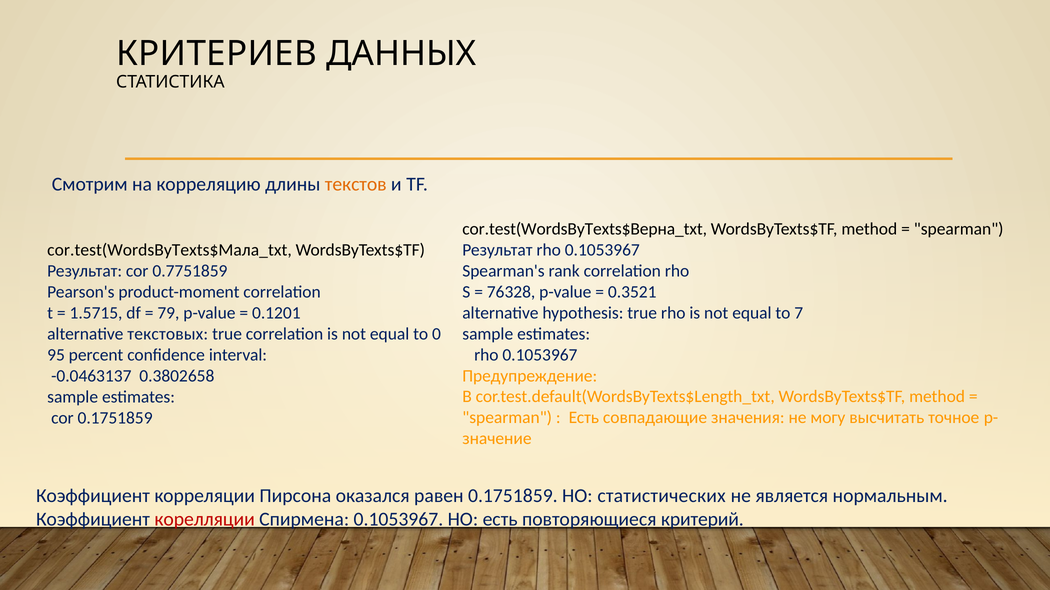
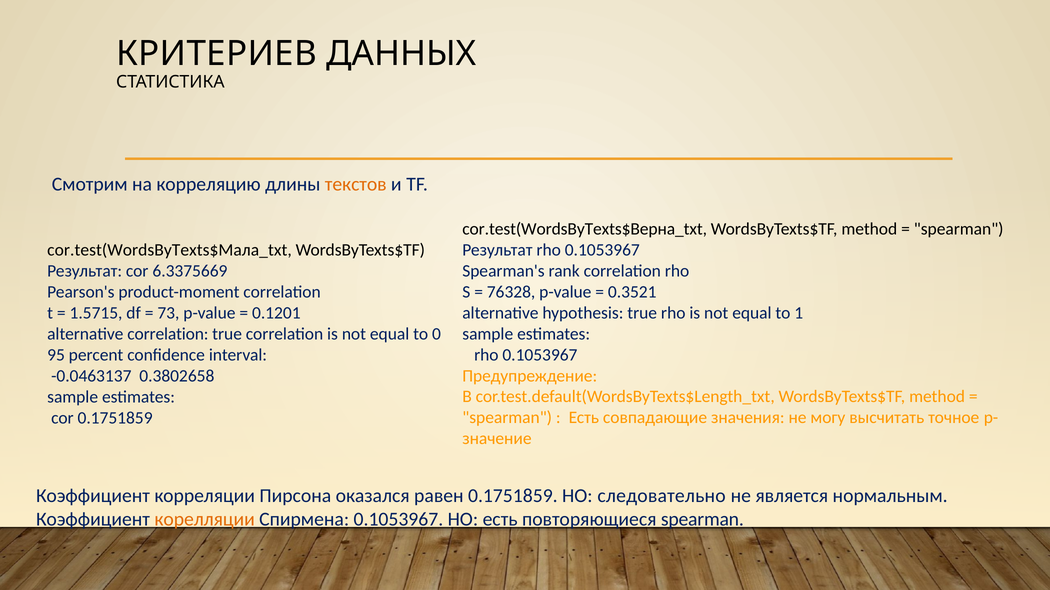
0.7751859: 0.7751859 -> 6.3375669
7: 7 -> 1
79: 79 -> 73
alternative текстовых: текстовых -> correlation
статистических: статистических -> следовательно
корелляции colour: red -> orange
повторяющиеся критерий: критерий -> spearman
